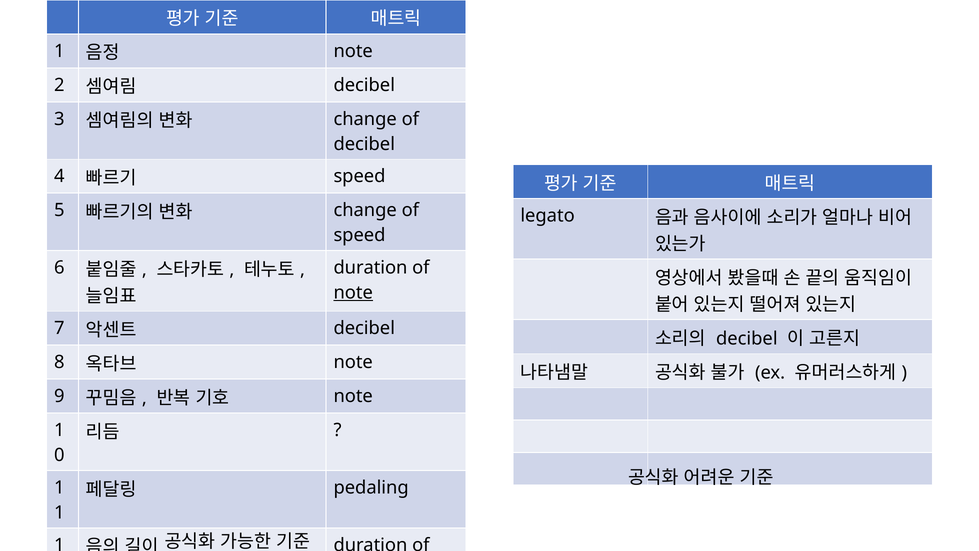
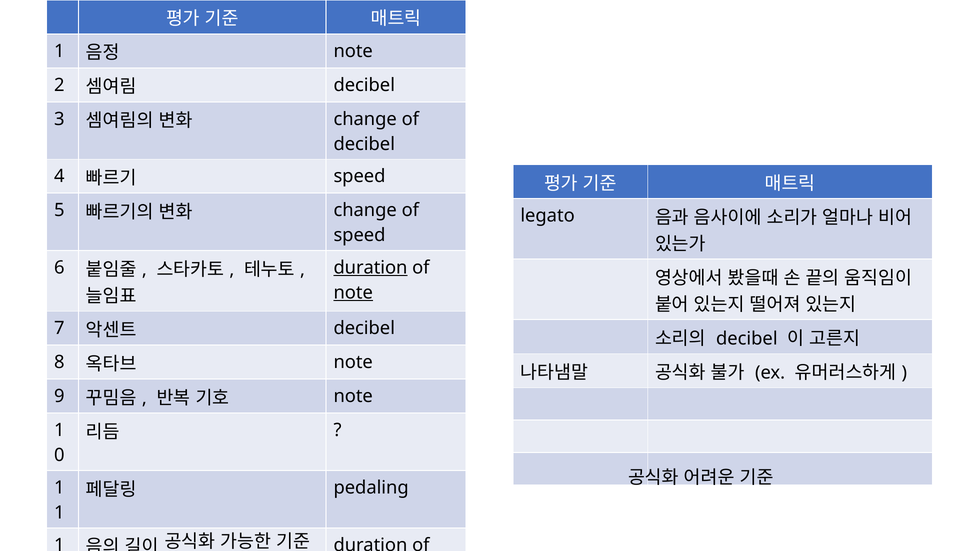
duration at (370, 268) underline: none -> present
